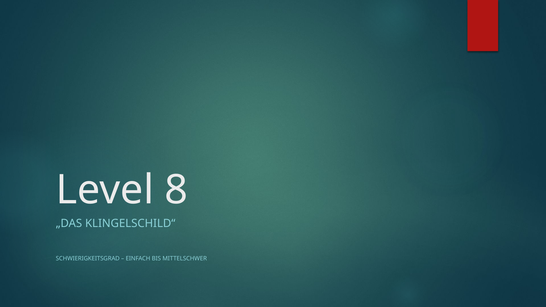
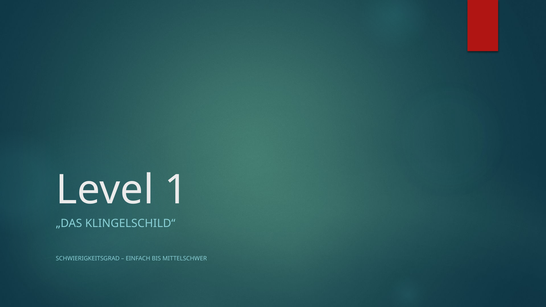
8: 8 -> 1
